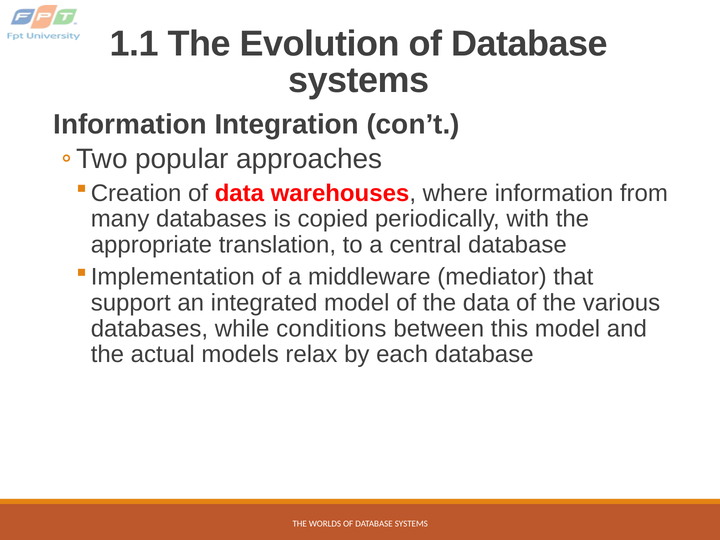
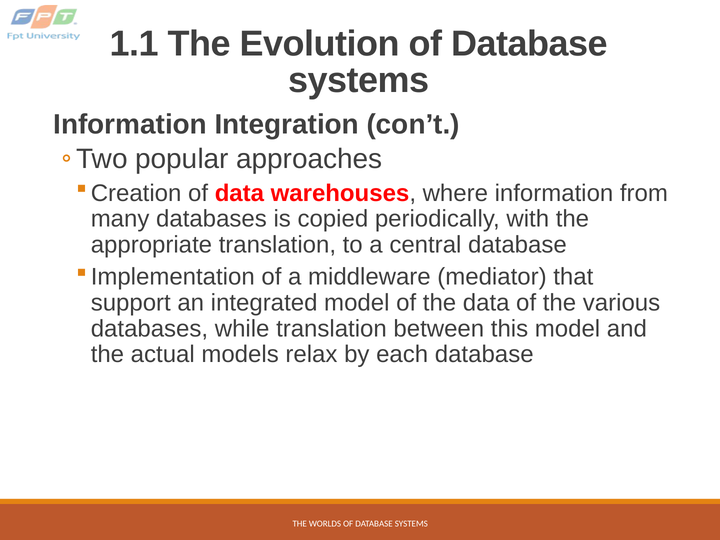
while conditions: conditions -> translation
